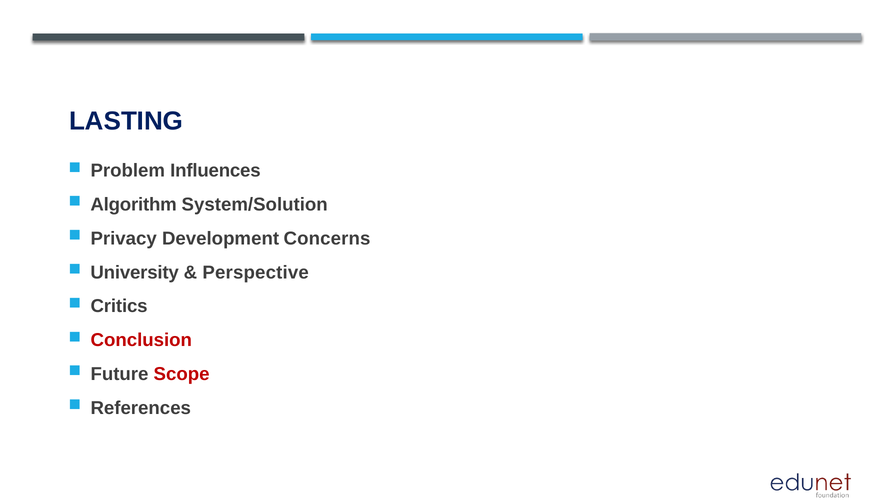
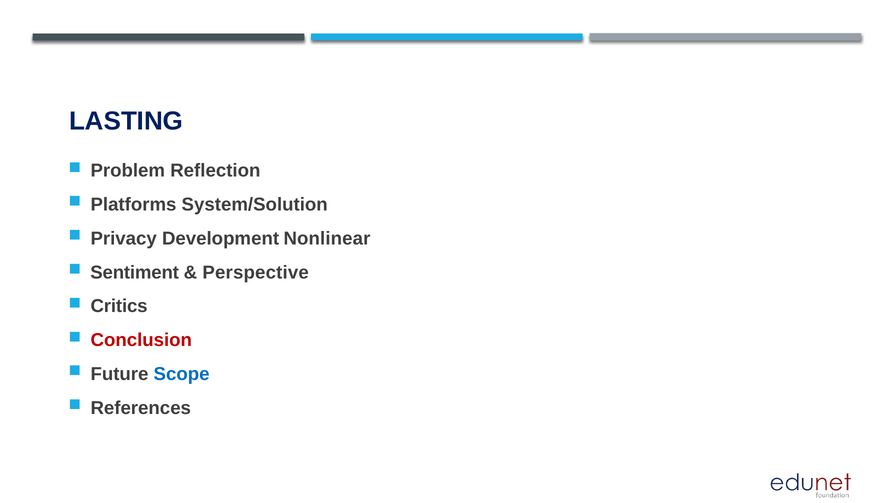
Influences: Influences -> Reflection
Algorithm: Algorithm -> Platforms
Concerns: Concerns -> Nonlinear
University: University -> Sentiment
Scope colour: red -> blue
